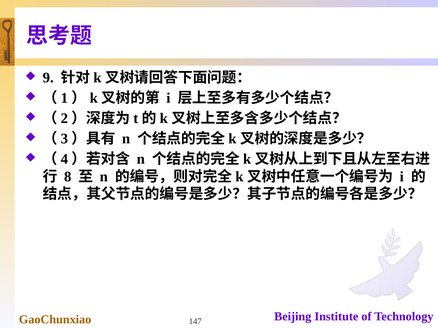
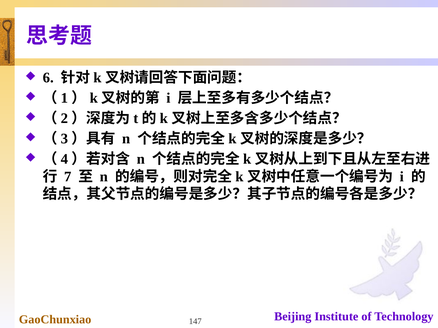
9: 9 -> 6
8: 8 -> 7
